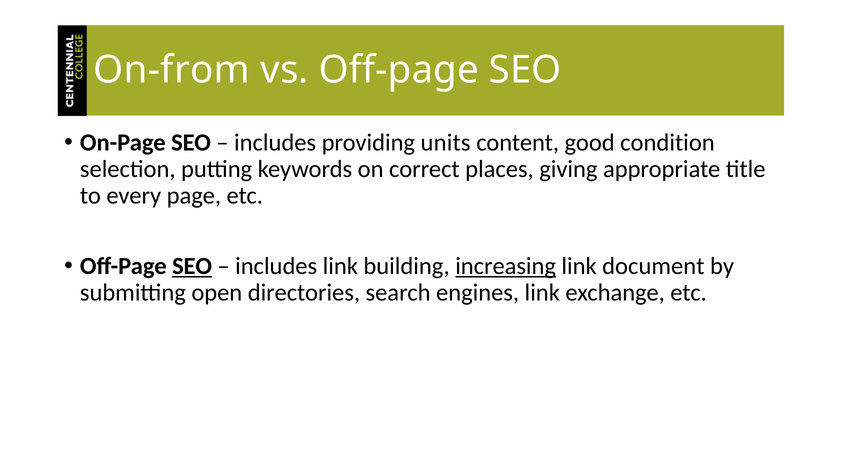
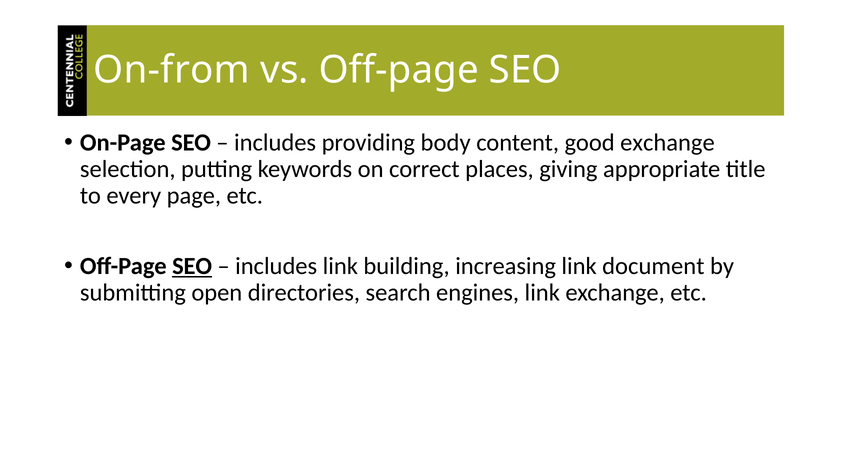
units: units -> body
good condition: condition -> exchange
increasing underline: present -> none
